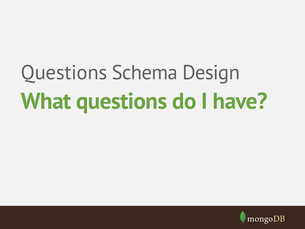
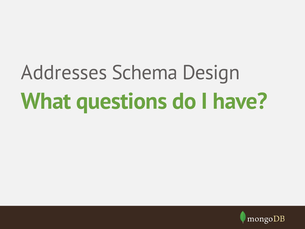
Questions at (64, 73): Questions -> Addresses
